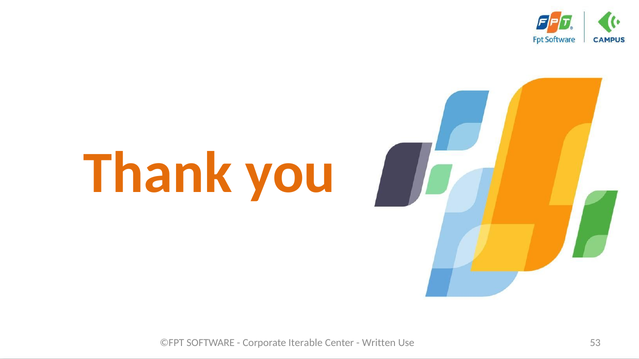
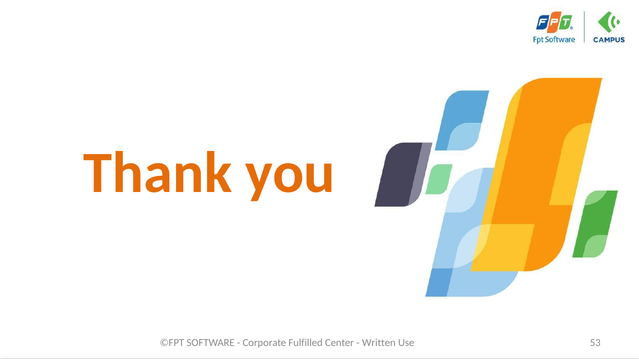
Iterable: Iterable -> Fulfilled
